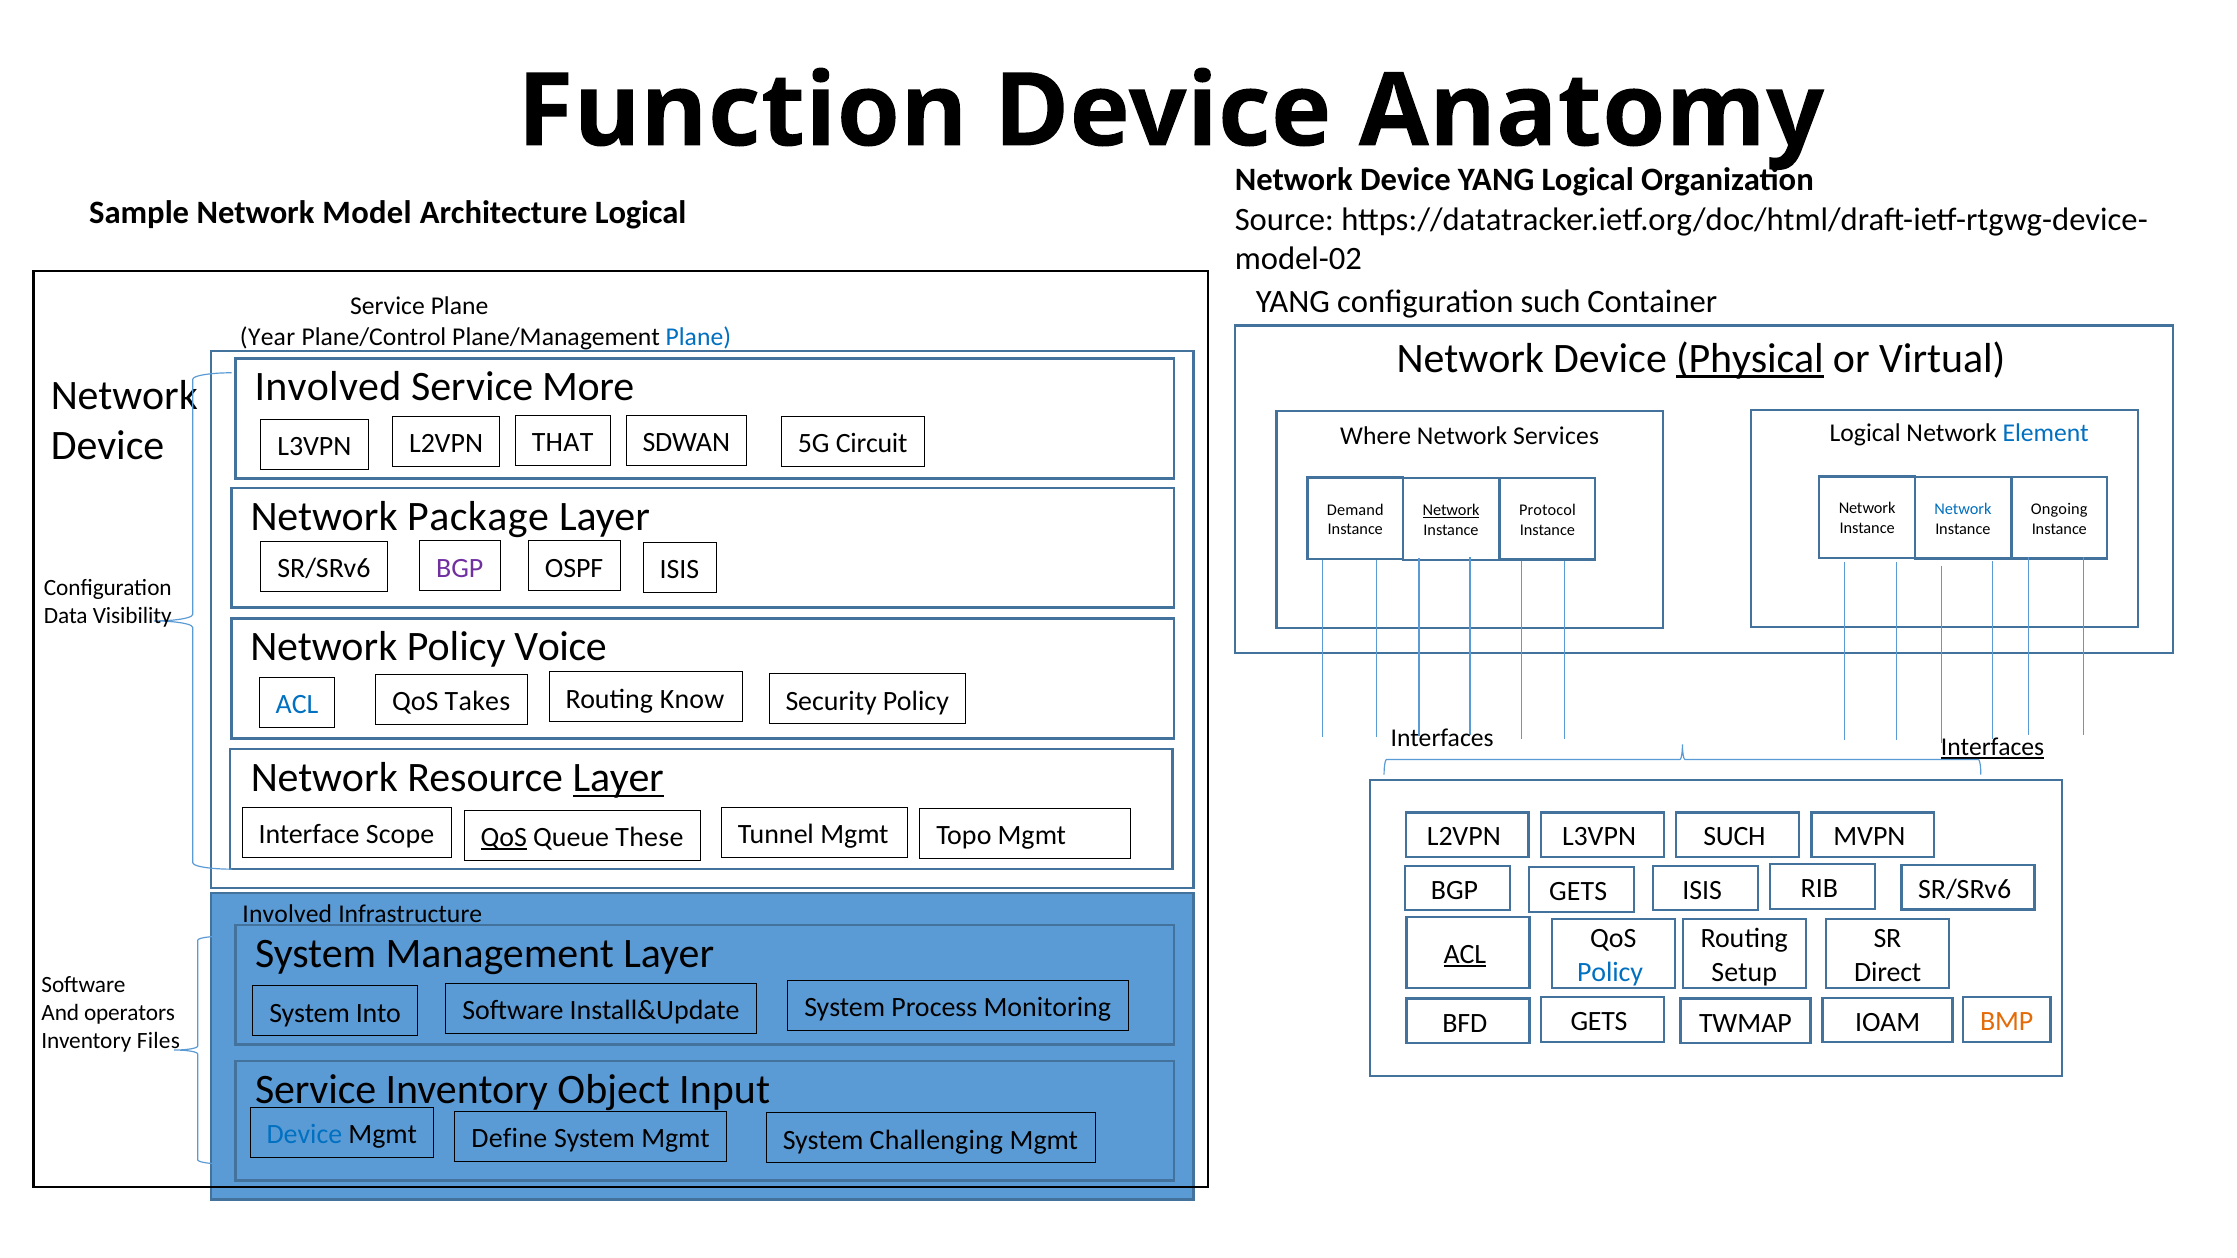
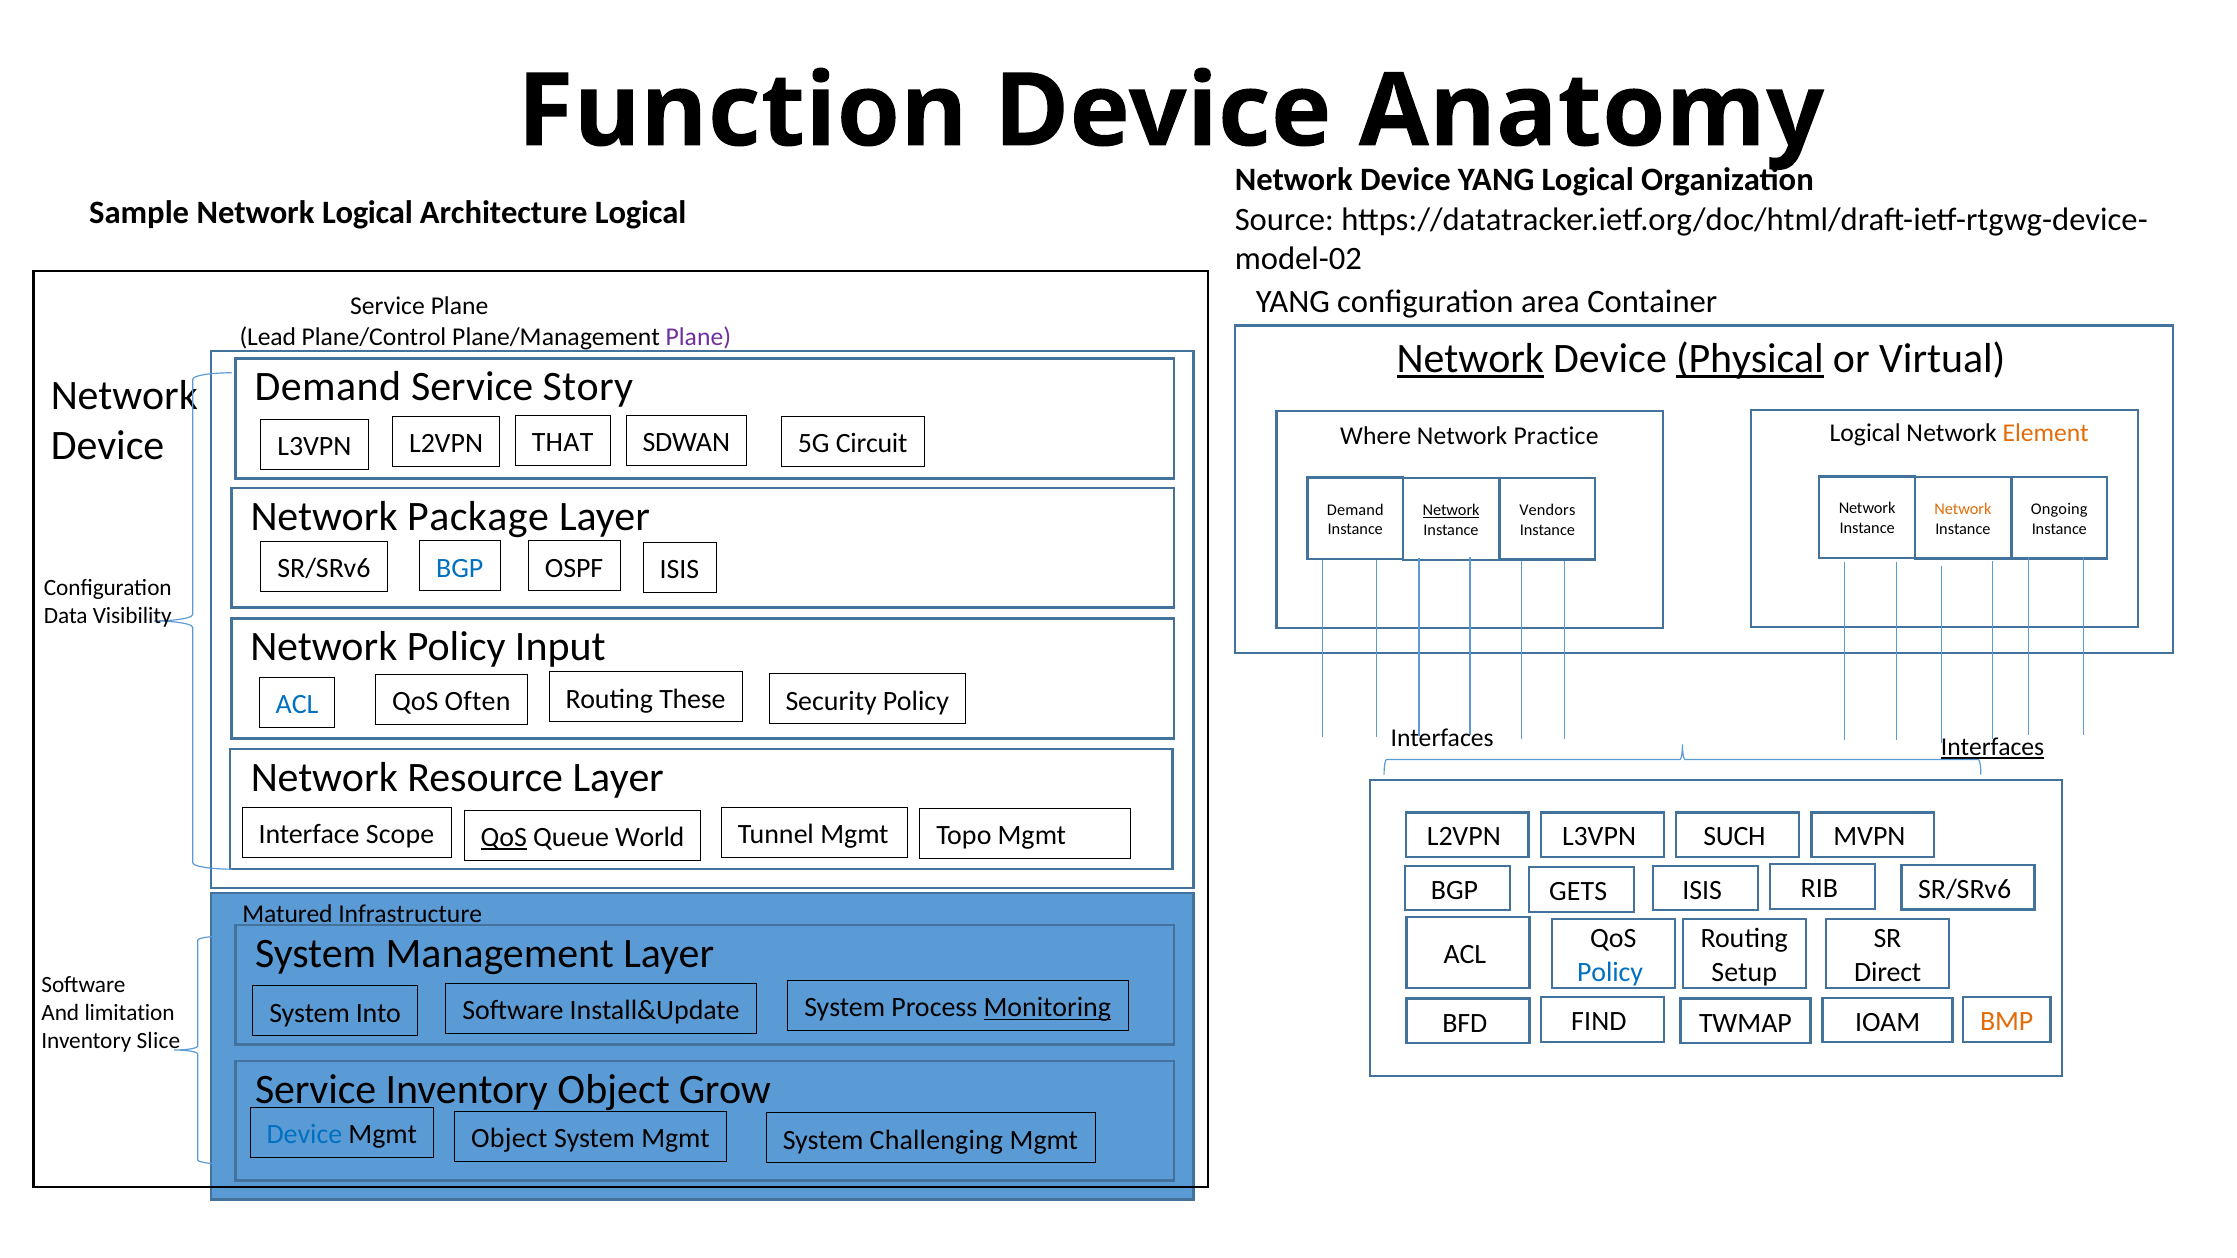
Network Model: Model -> Logical
configuration such: such -> area
Year: Year -> Lead
Plane at (698, 337) colour: blue -> purple
Network at (1470, 358) underline: none -> present
Involved at (328, 387): Involved -> Demand
More: More -> Story
Services: Services -> Practice
Element colour: blue -> orange
Network at (1963, 509) colour: blue -> orange
Protocol: Protocol -> Vendors
BGP at (460, 568) colour: purple -> blue
Voice: Voice -> Input
Takes: Takes -> Often
Know: Know -> These
Layer at (618, 778) underline: present -> none
These: These -> World
Involved at (287, 914): Involved -> Matured
ACL at (1465, 954) underline: present -> none
Monitoring underline: none -> present
operators: operators -> limitation
BFD GETS: GETS -> FIND
Files: Files -> Slice
Input: Input -> Grow
Mgmt Define: Define -> Object
